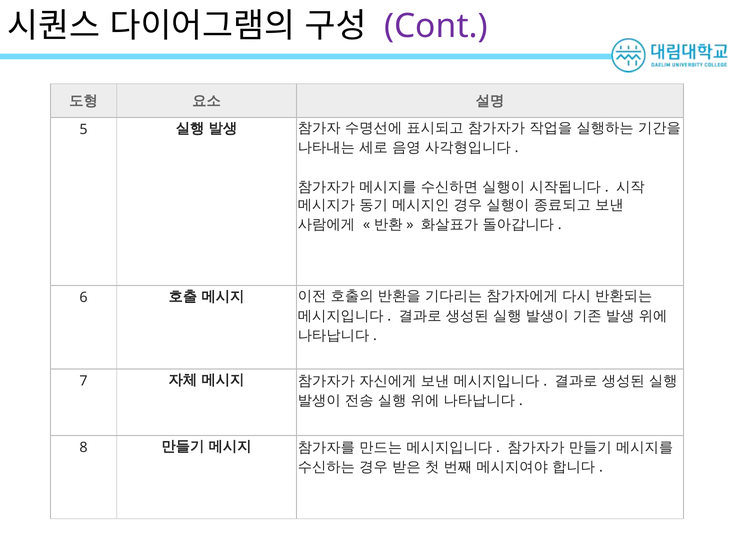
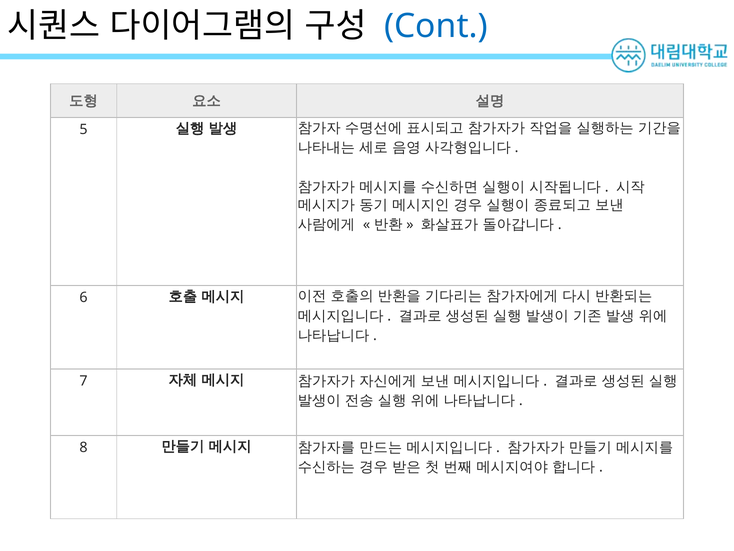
Cont colour: purple -> blue
